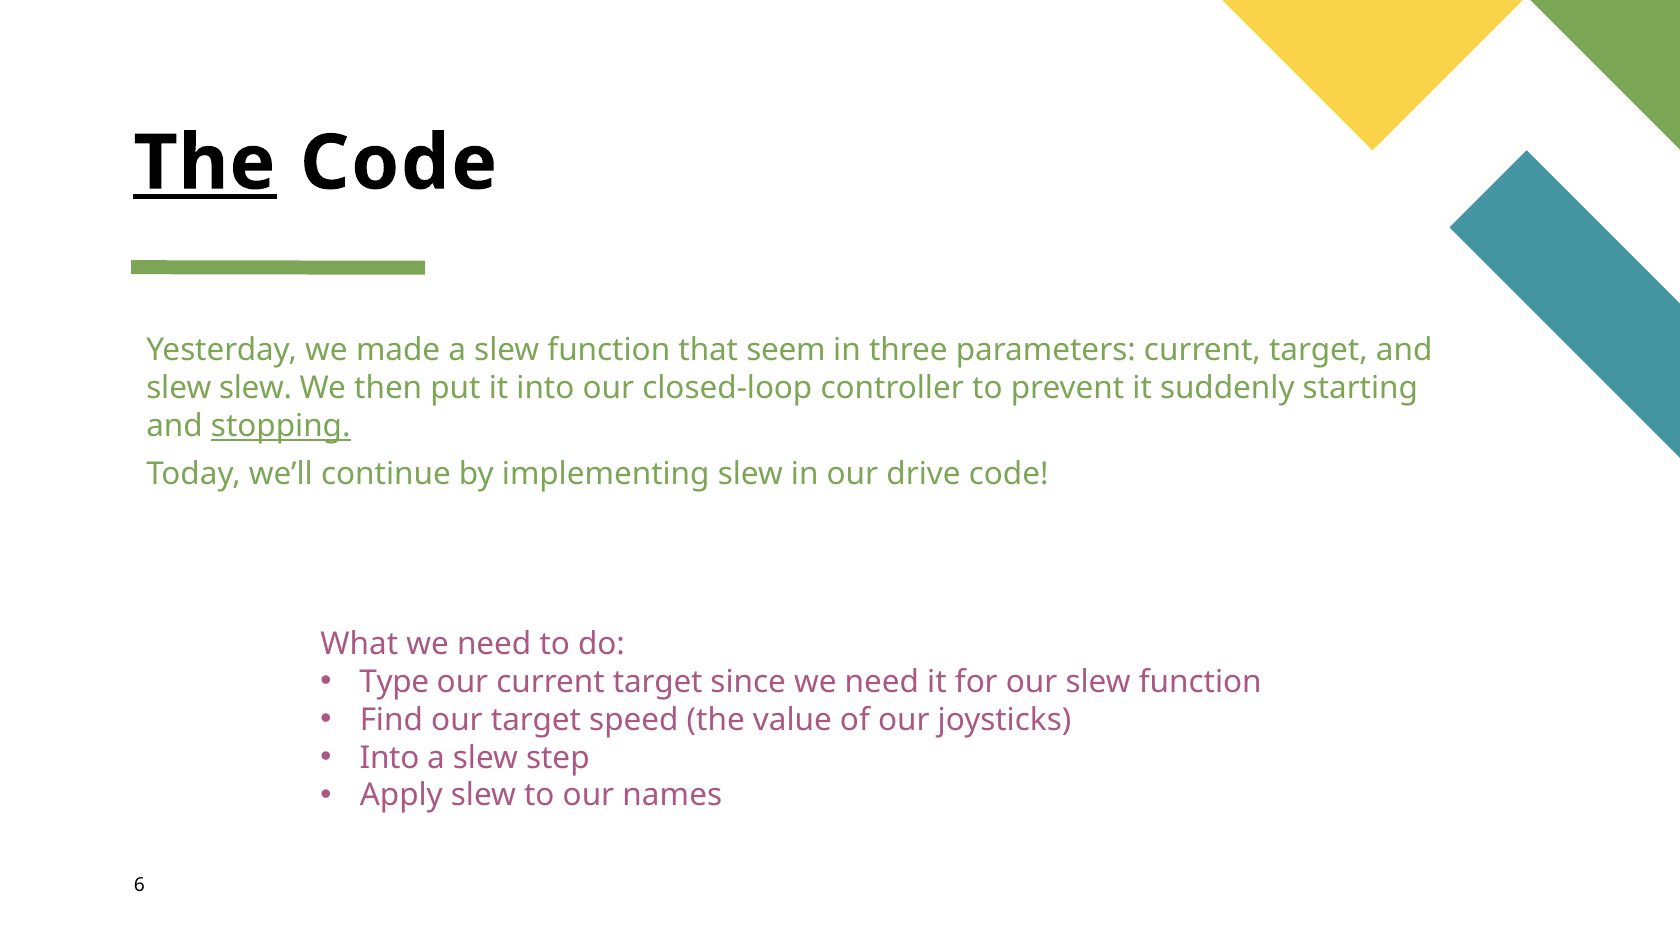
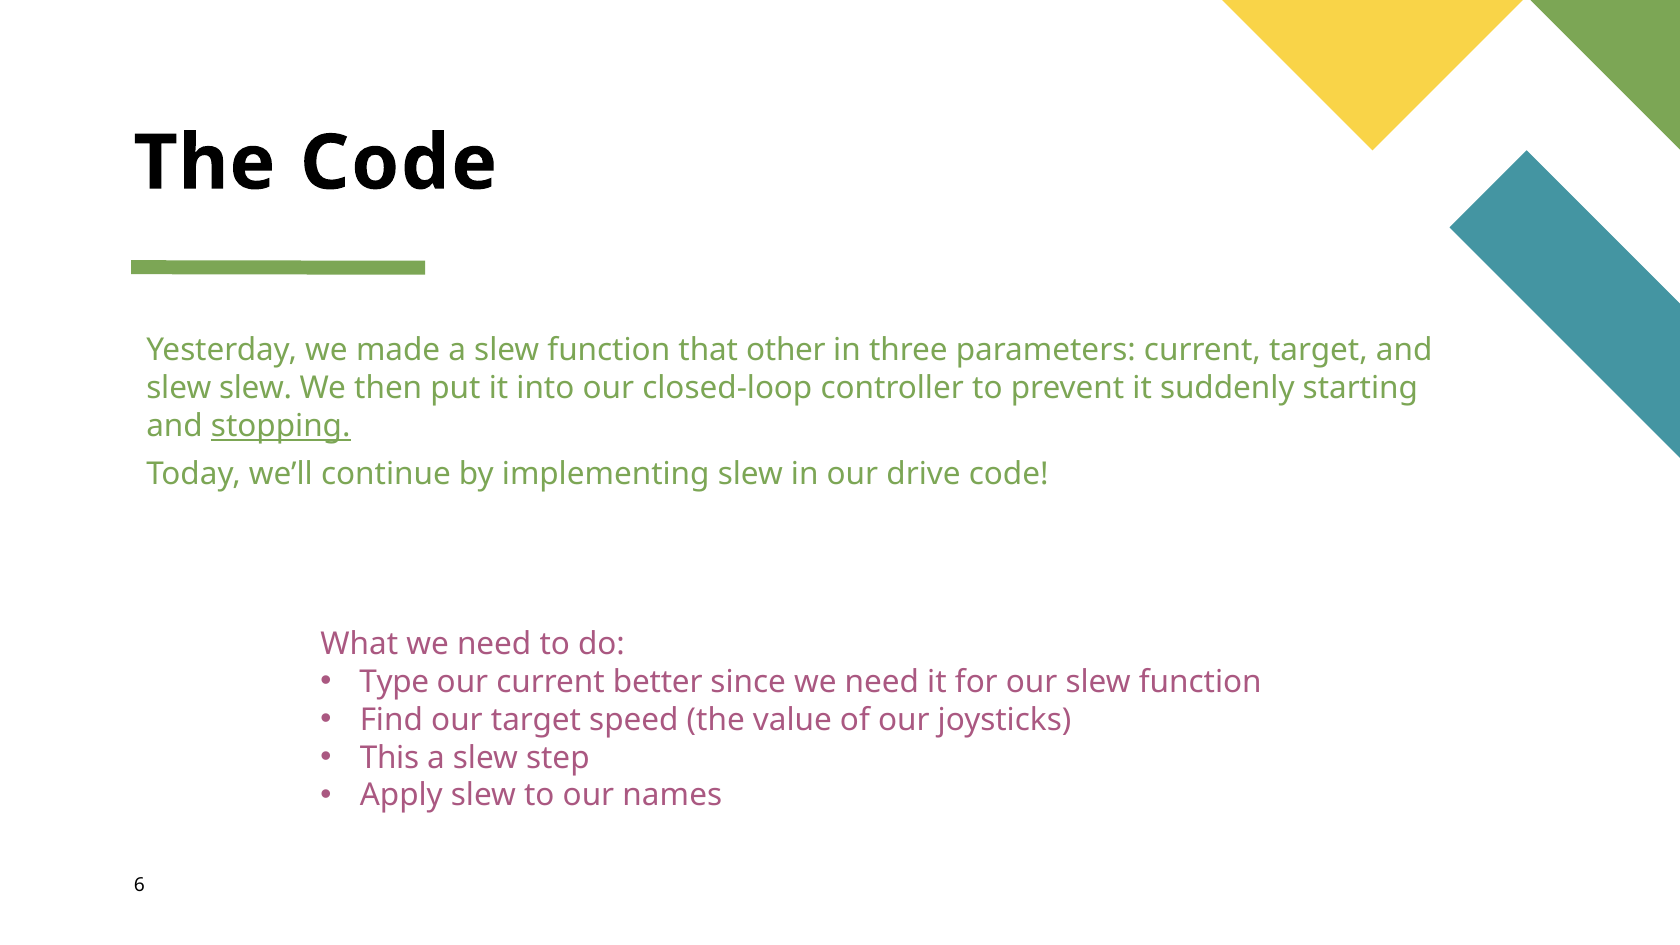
The at (204, 163) underline: present -> none
seem: seem -> other
our current target: target -> better
Into at (389, 758): Into -> This
